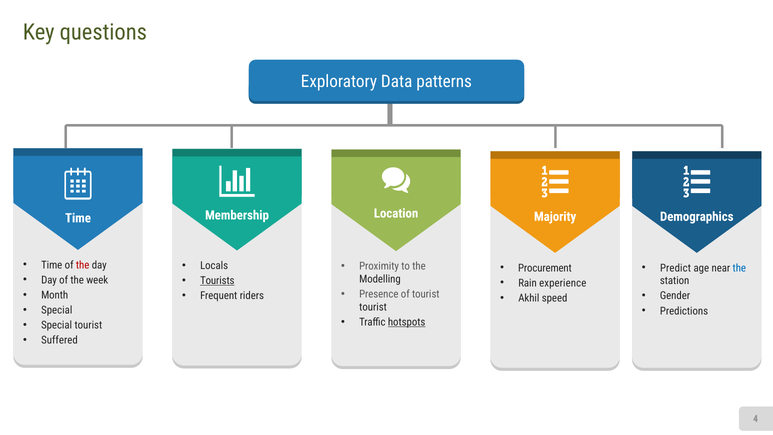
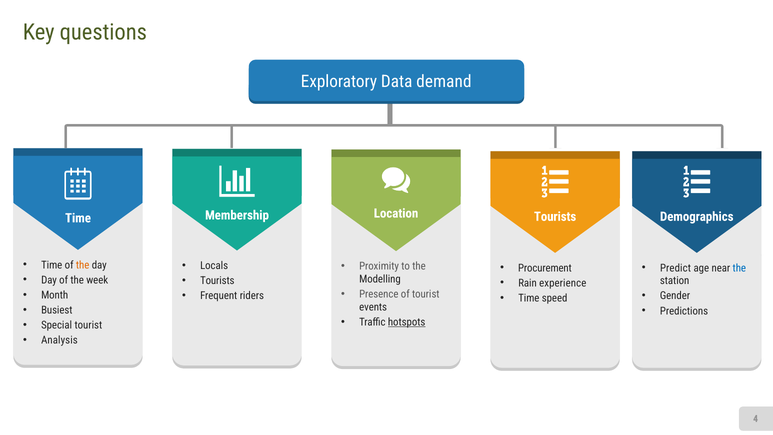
patterns: patterns -> demand
Location Majority: Majority -> Tourists
the at (83, 265) colour: red -> orange
Tourists at (217, 280) underline: present -> none
Akhil at (529, 298): Akhil -> Time
tourist at (373, 307): tourist -> events
Special at (57, 310): Special -> Busiest
Suffered: Suffered -> Analysis
